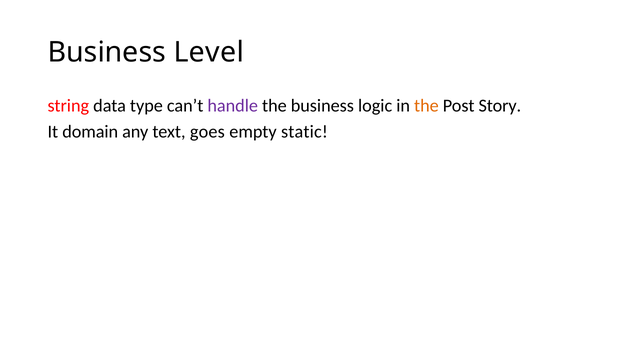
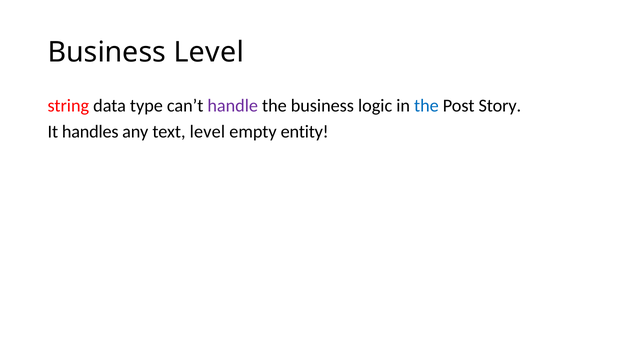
the at (426, 106) colour: orange -> blue
domain: domain -> handles
text goes: goes -> level
static: static -> entity
